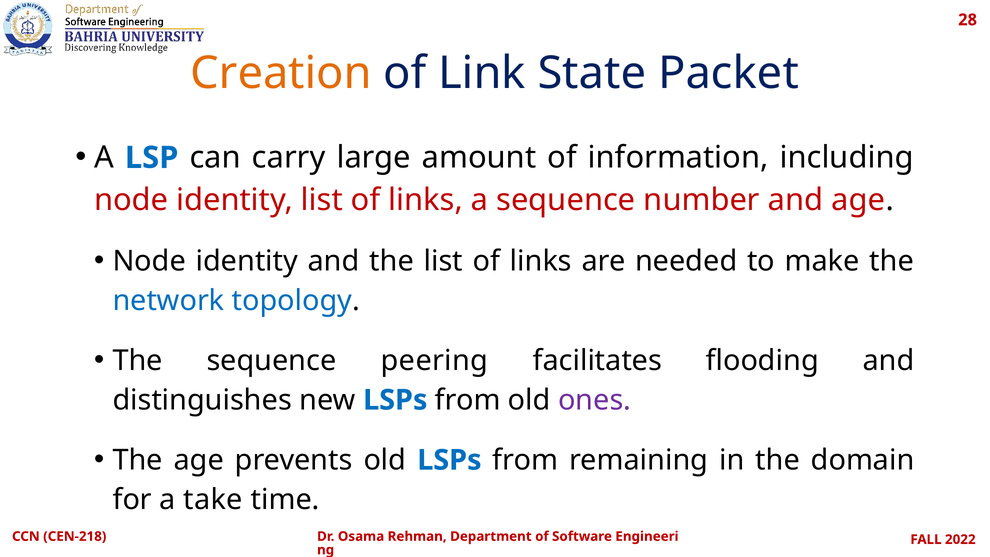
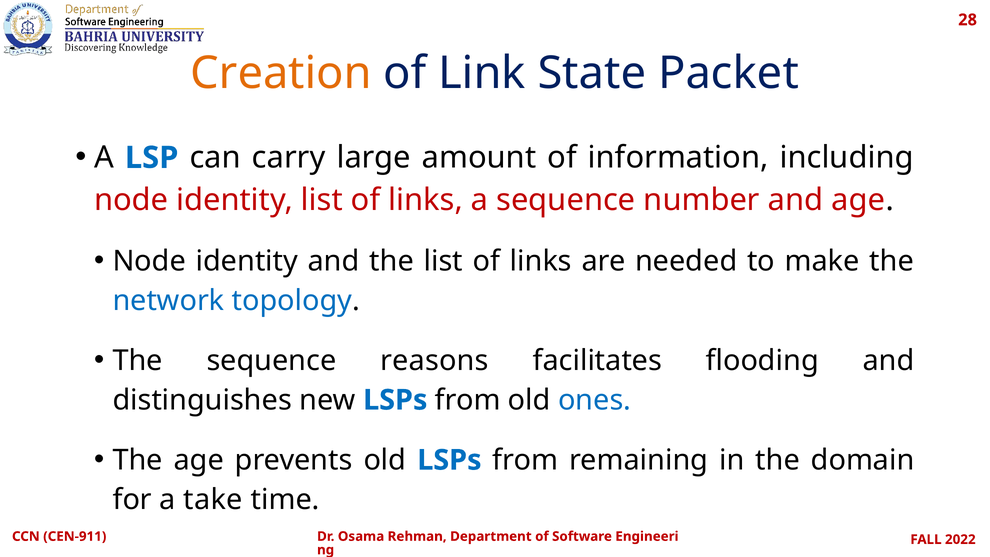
peering: peering -> reasons
ones colour: purple -> blue
CEN-218: CEN-218 -> CEN-911
